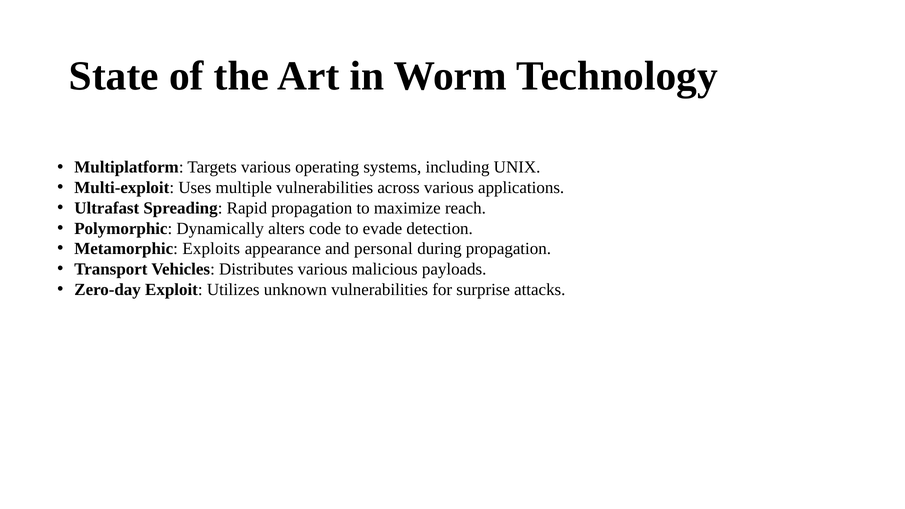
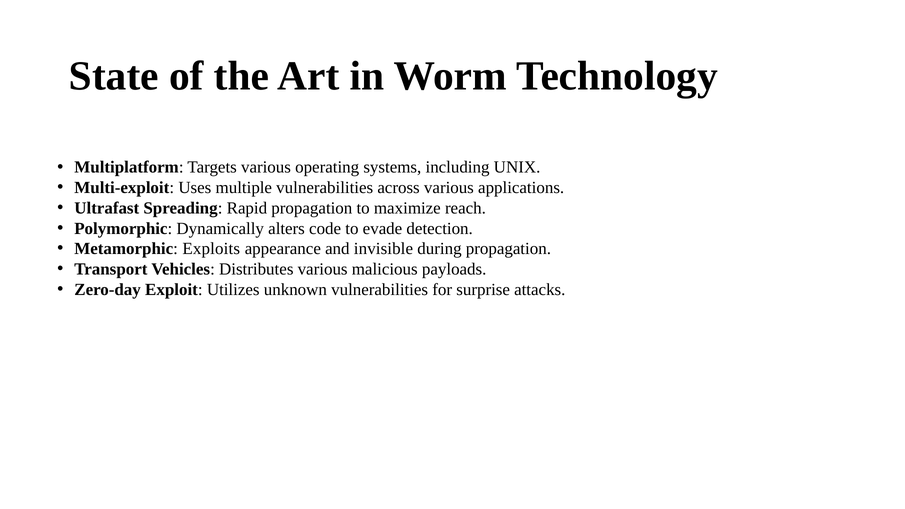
personal: personal -> invisible
